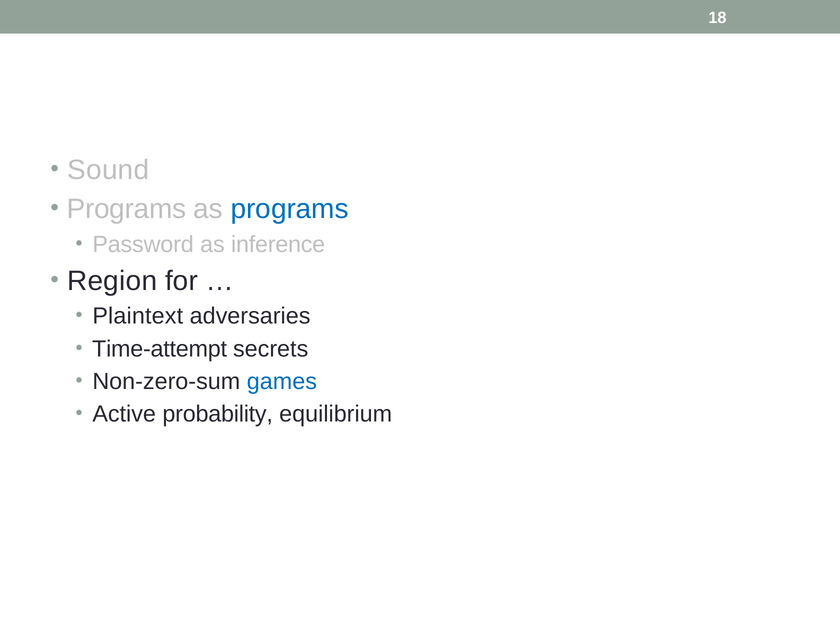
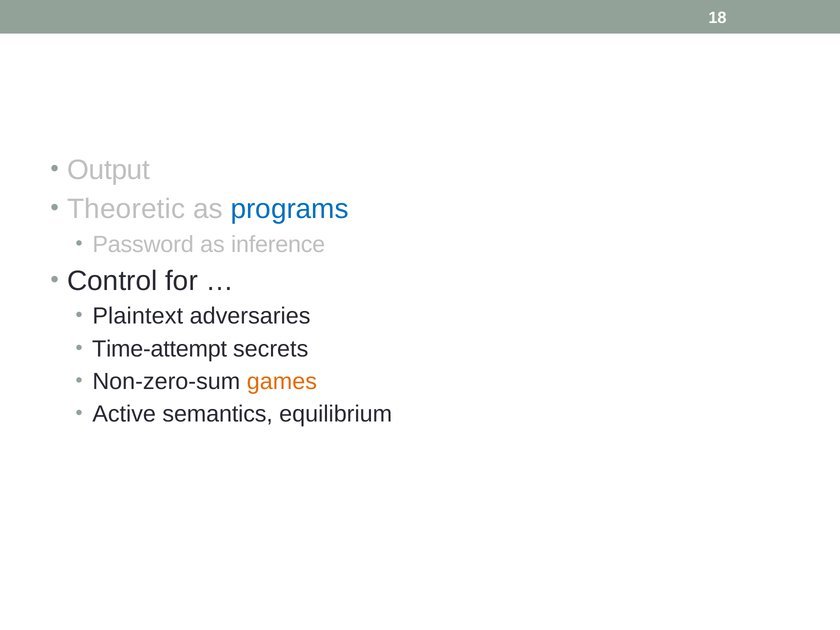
Sound: Sound -> Output
Programs at (126, 209): Programs -> Theoretic
Region: Region -> Control
games colour: blue -> orange
probability: probability -> semantics
